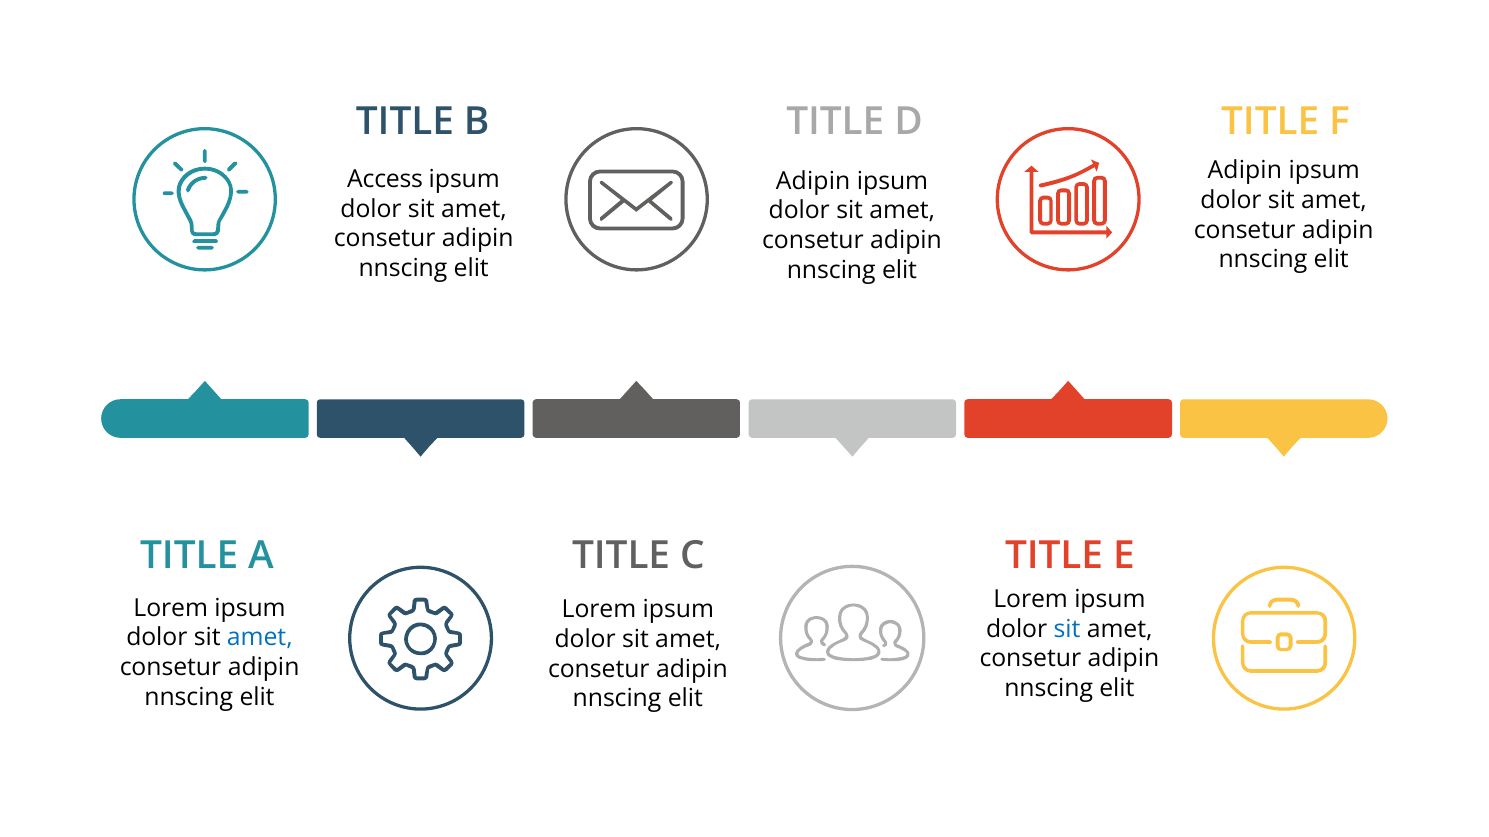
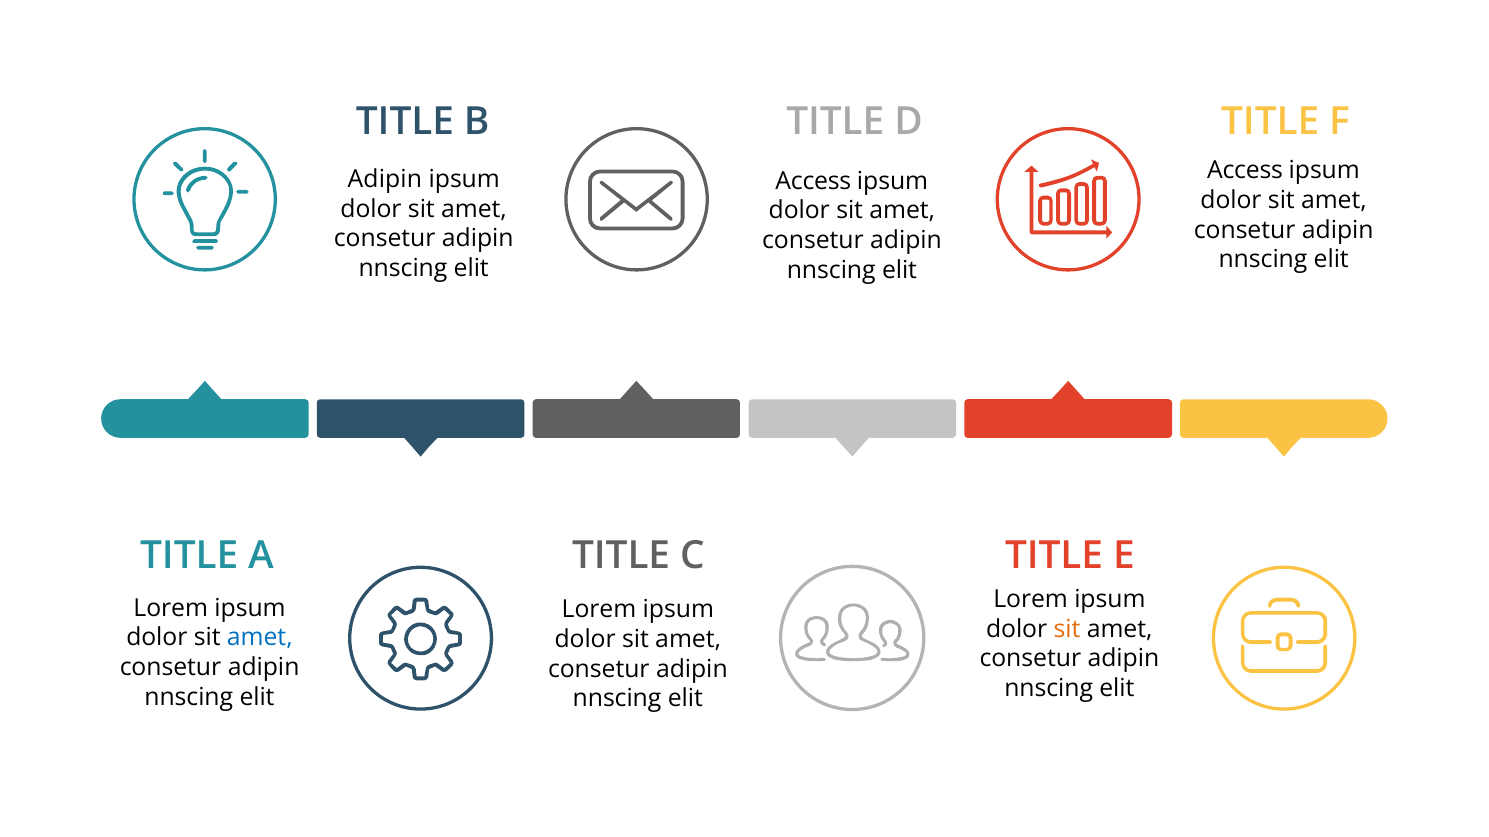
Adipin at (1245, 171): Adipin -> Access
Access at (385, 179): Access -> Adipin
Adipin at (813, 181): Adipin -> Access
sit at (1067, 629) colour: blue -> orange
